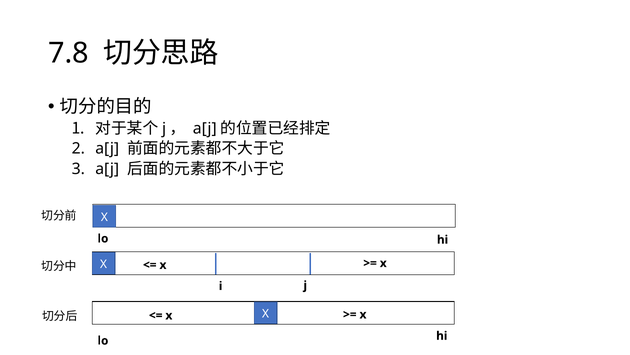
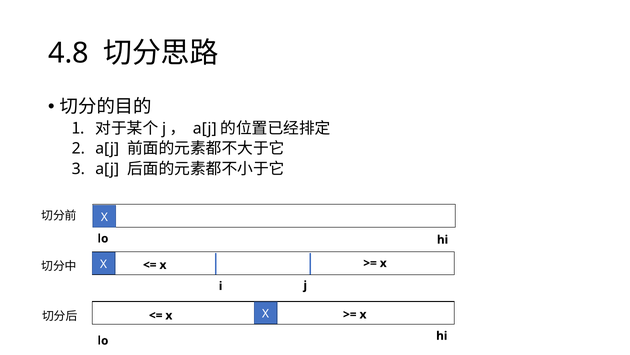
7.8: 7.8 -> 4.8
